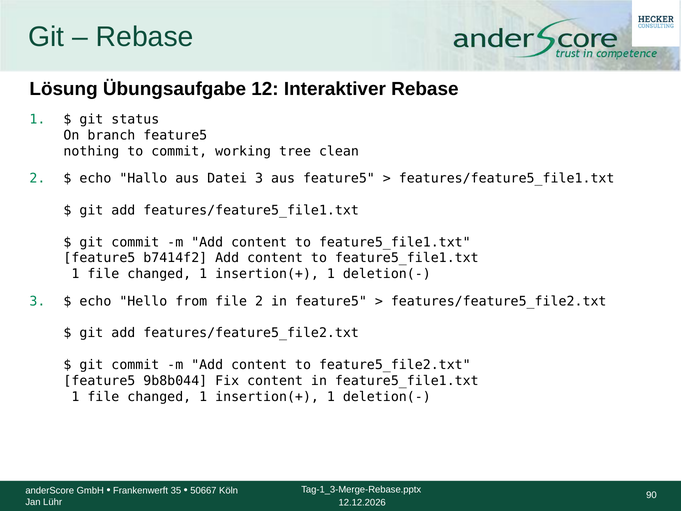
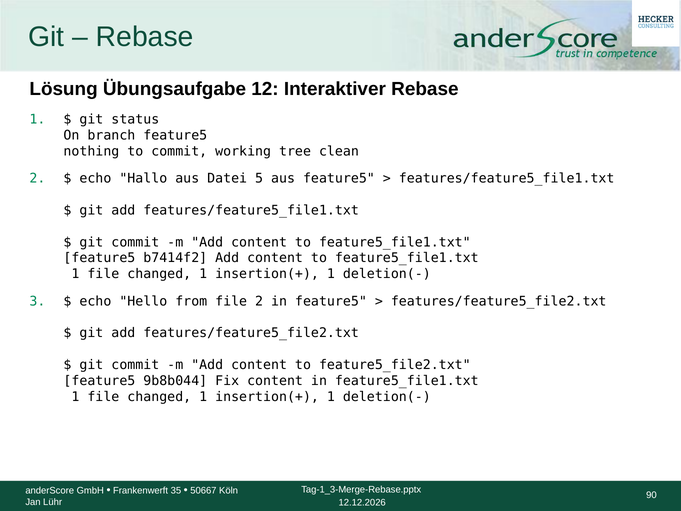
Datei 3: 3 -> 5
